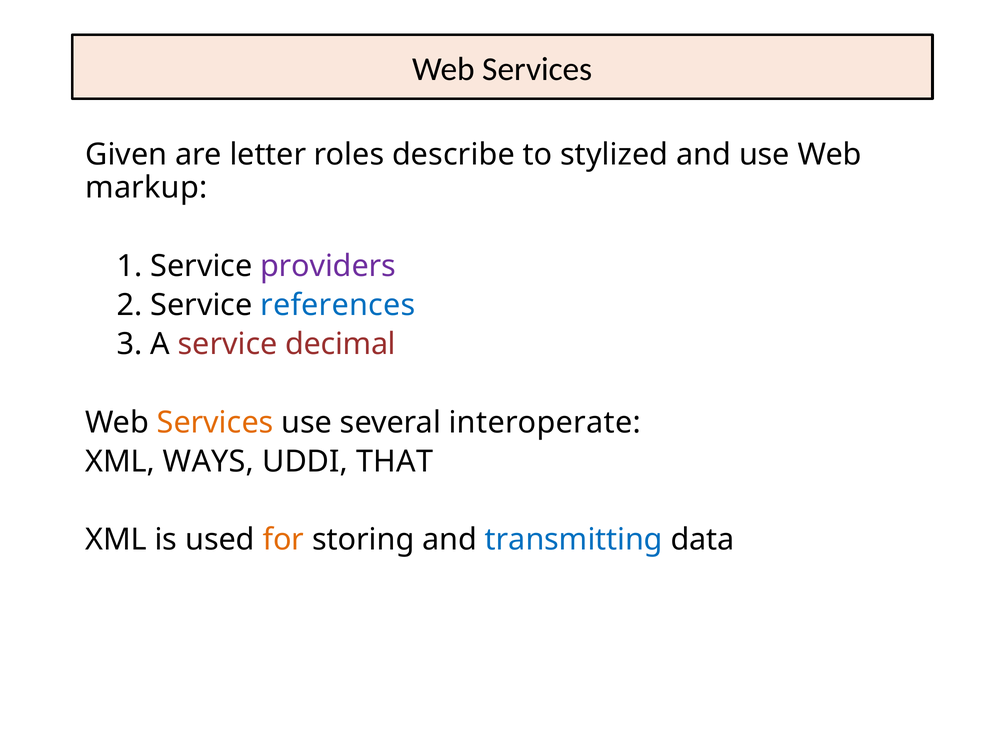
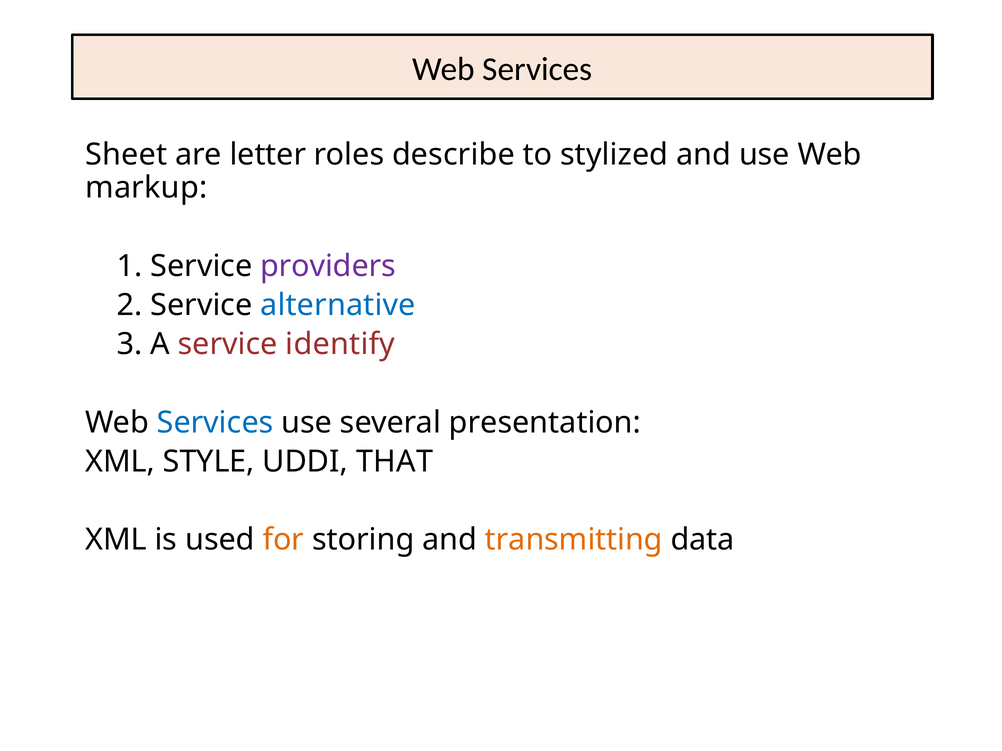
Given: Given -> Sheet
references: references -> alternative
decimal: decimal -> identify
Services at (215, 423) colour: orange -> blue
interoperate: interoperate -> presentation
WAYS: WAYS -> STYLE
transmitting colour: blue -> orange
